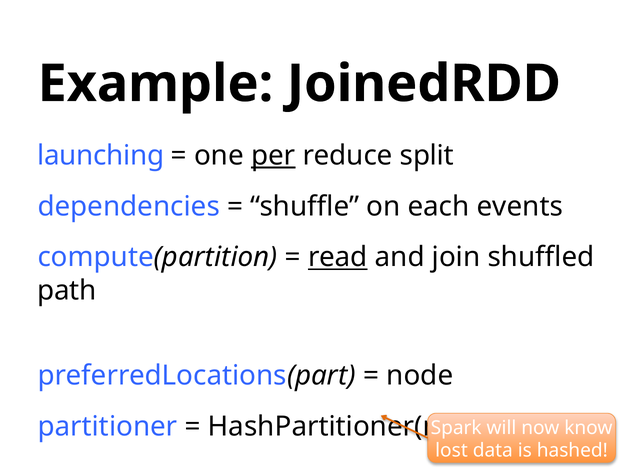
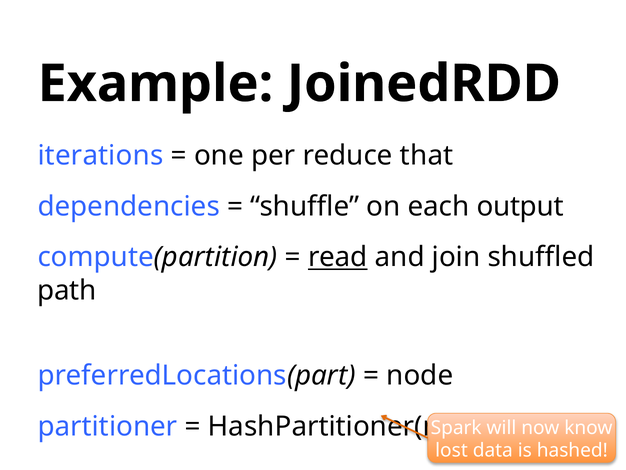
launching: launching -> iterations
per underline: present -> none
split: split -> that
events: events -> output
